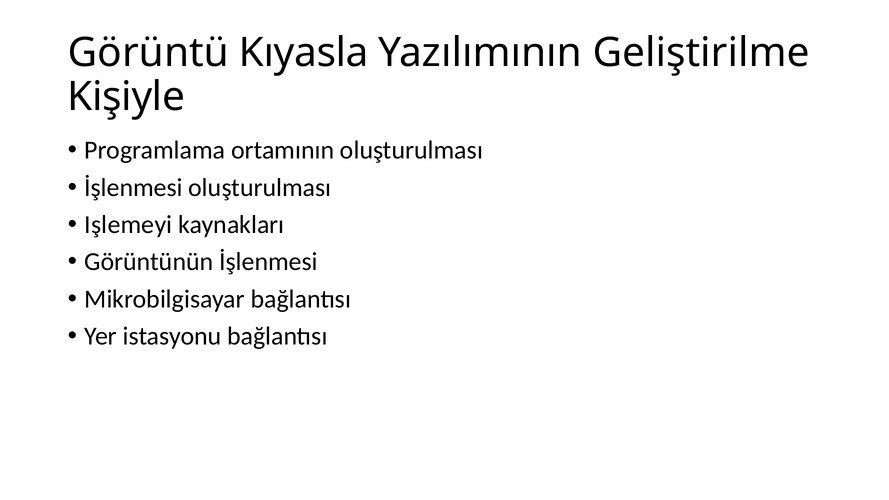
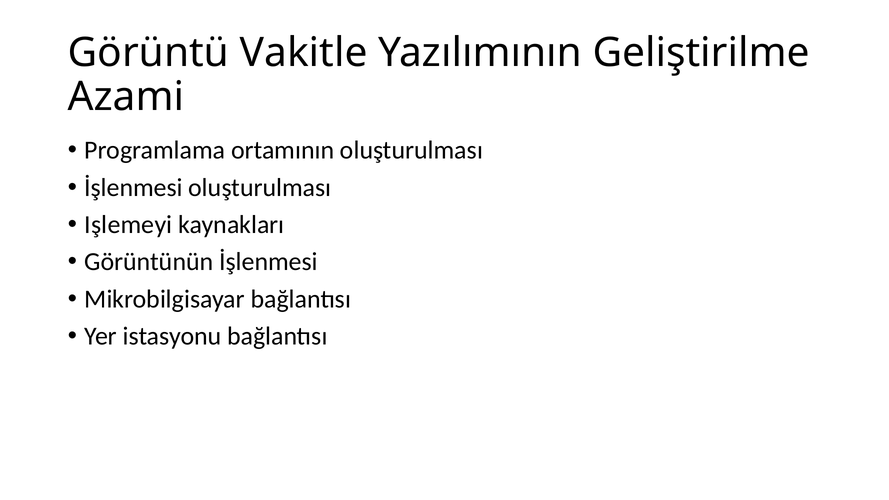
Kıyasla: Kıyasla -> Vakitle
Kişiyle: Kişiyle -> Azami
